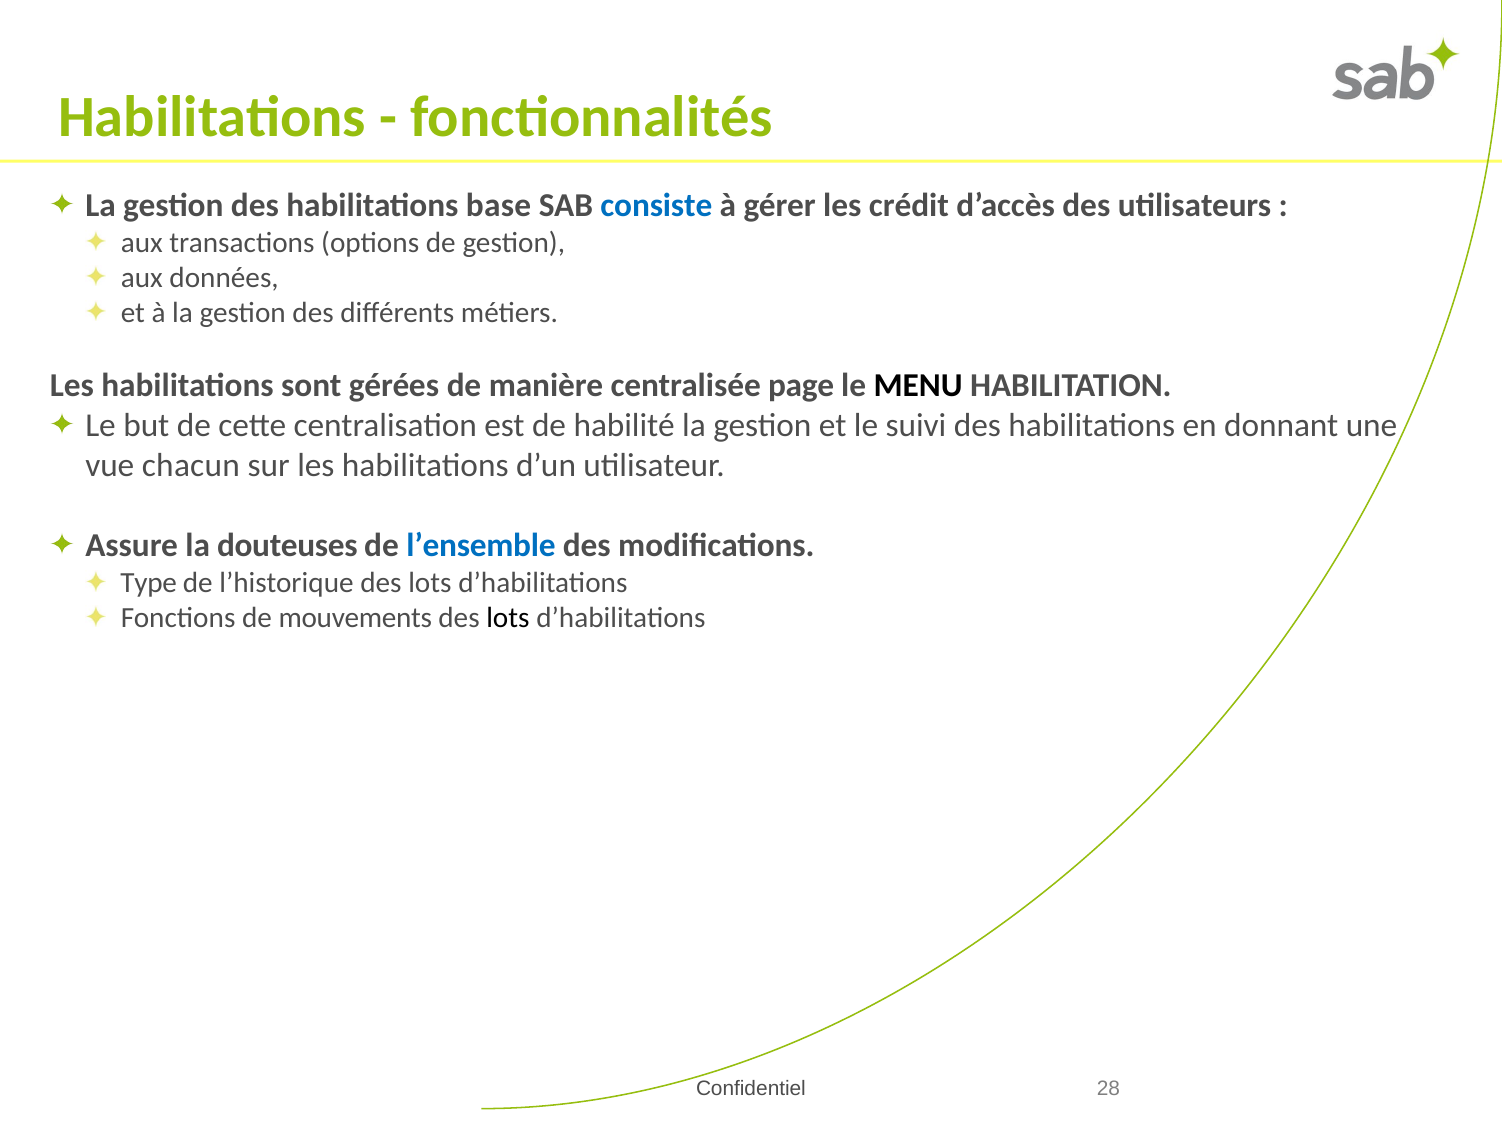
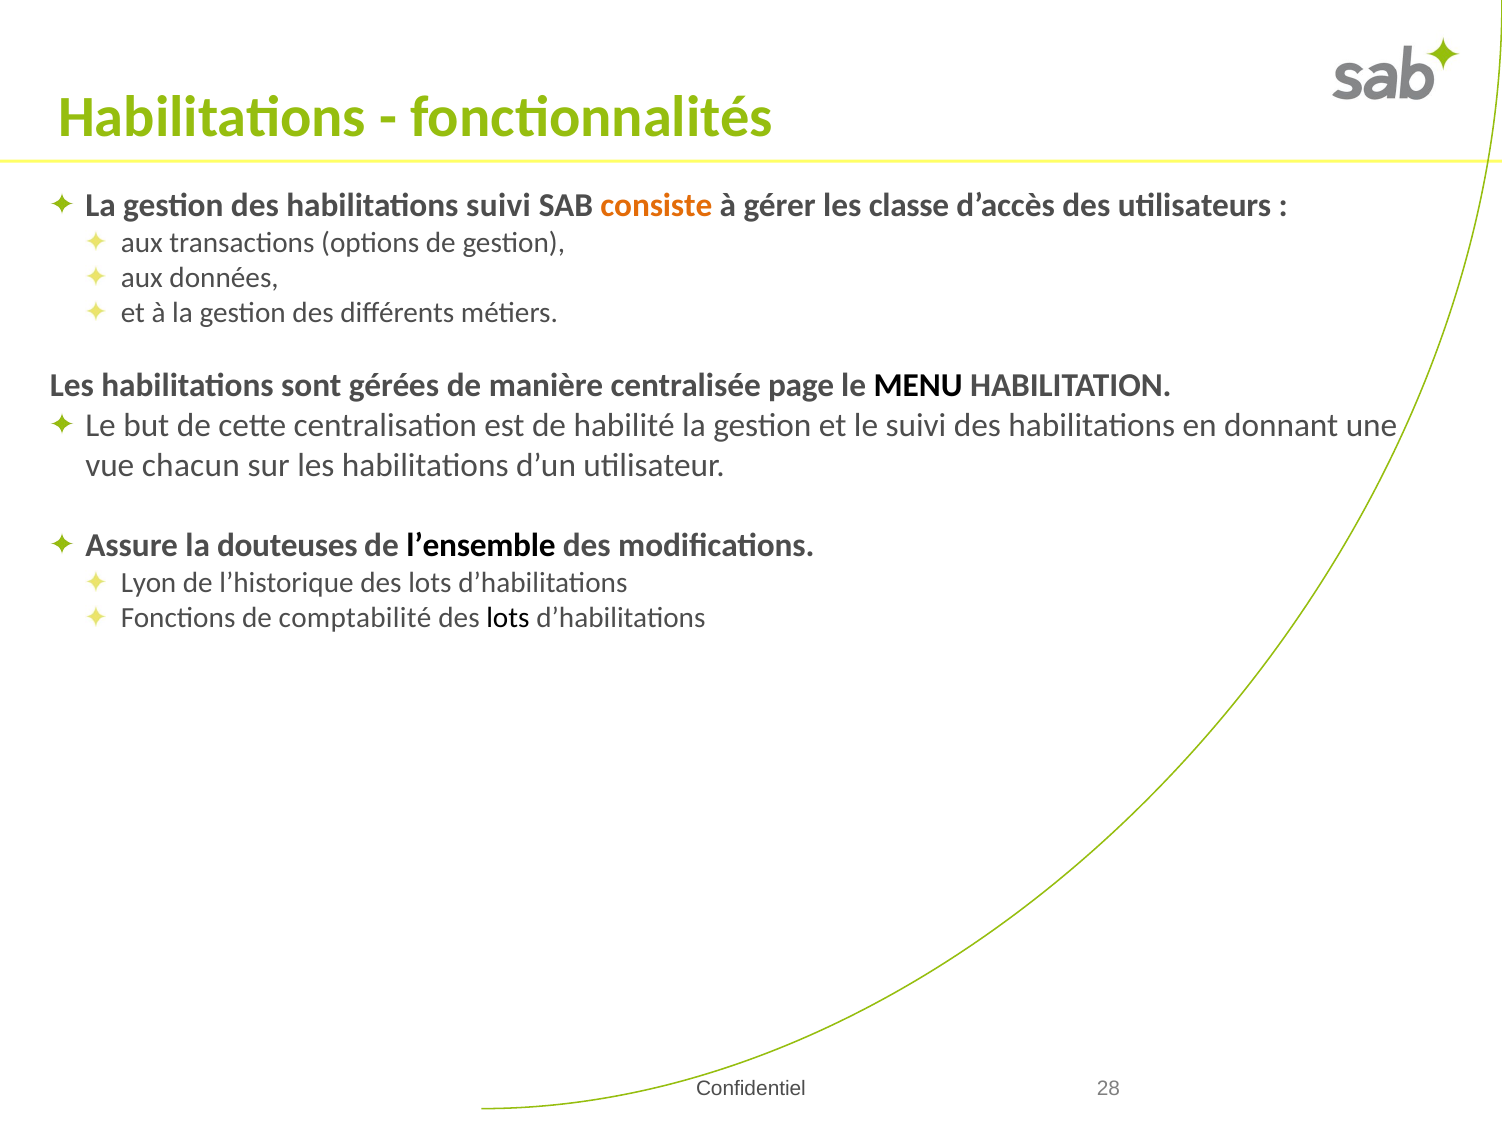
habilitations base: base -> suivi
consiste colour: blue -> orange
crédit: crédit -> classe
l’ensemble colour: blue -> black
Type: Type -> Lyon
mouvements: mouvements -> comptabilité
